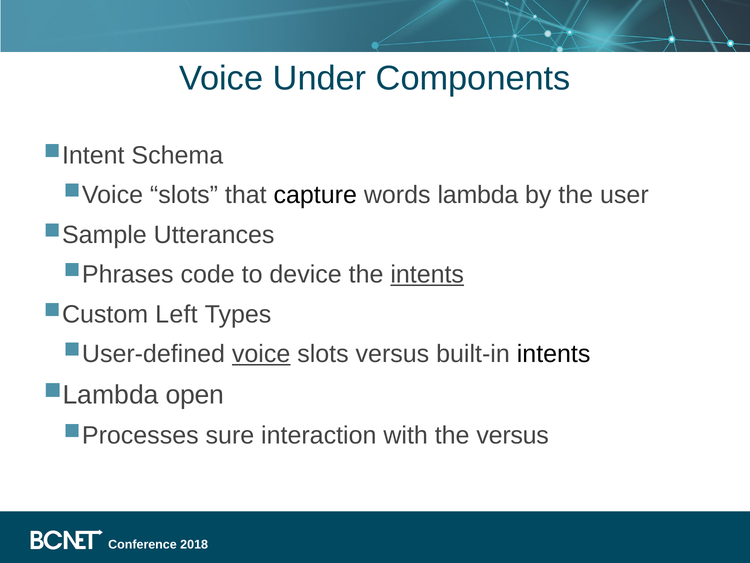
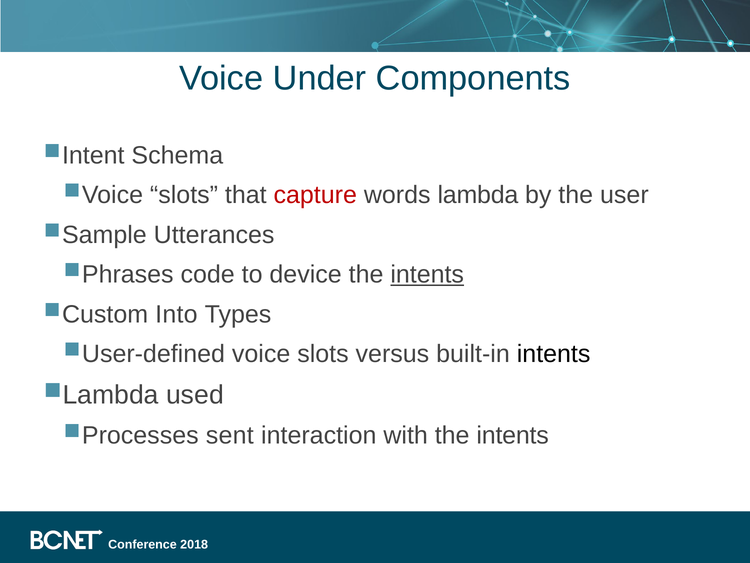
capture colour: black -> red
Left: Left -> Into
voice at (261, 354) underline: present -> none
open: open -> used
sure: sure -> sent
with the versus: versus -> intents
